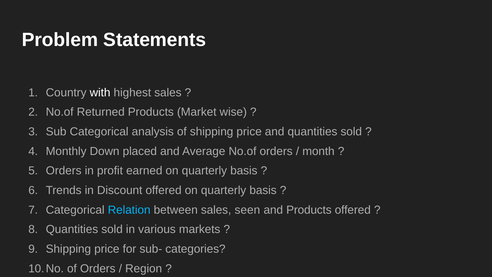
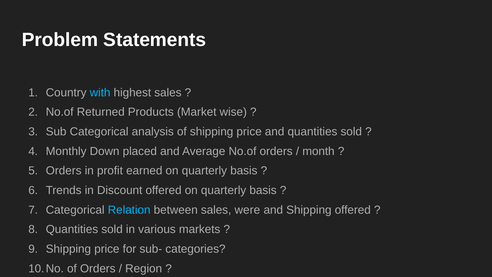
with colour: white -> light blue
seen: seen -> were
and Products: Products -> Shipping
